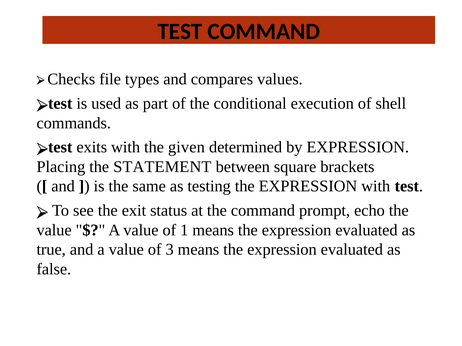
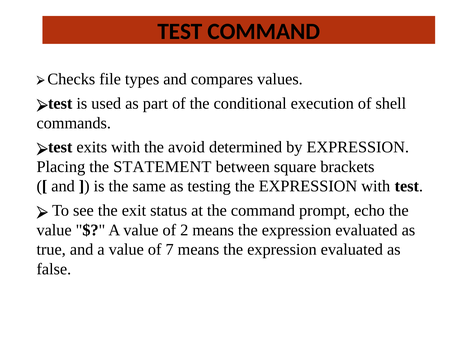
given: given -> avoid
1: 1 -> 2
3: 3 -> 7
